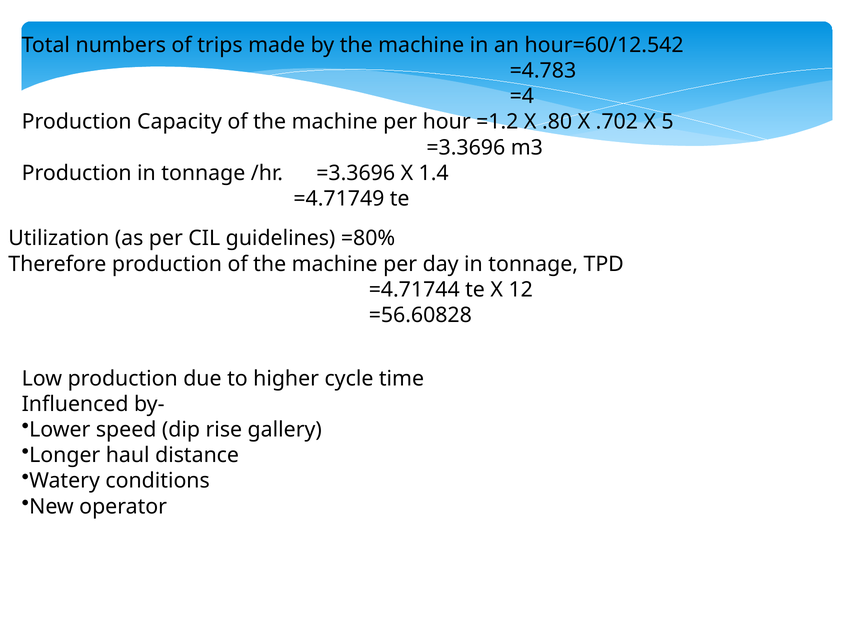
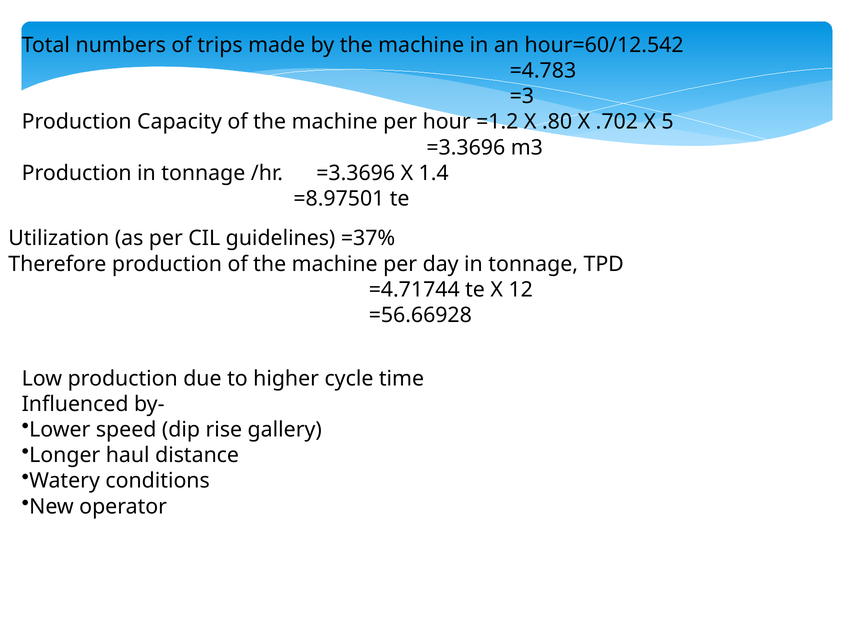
=4: =4 -> =3
=4.71749: =4.71749 -> =8.97501
=80%: =80% -> =37%
=56.60828: =56.60828 -> =56.66928
